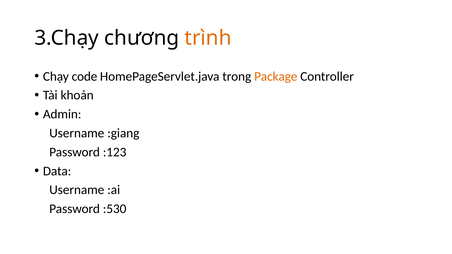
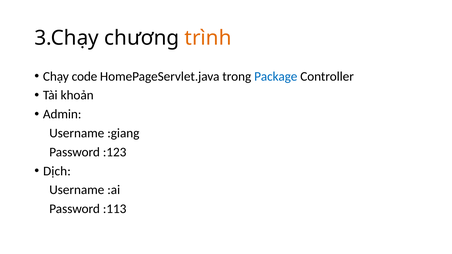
Package colour: orange -> blue
Data: Data -> Dịch
:530: :530 -> :113
